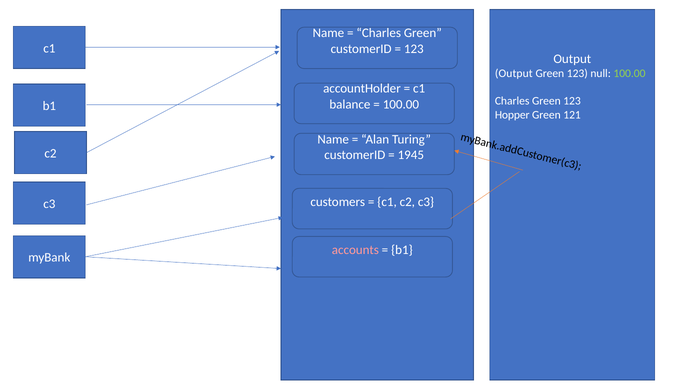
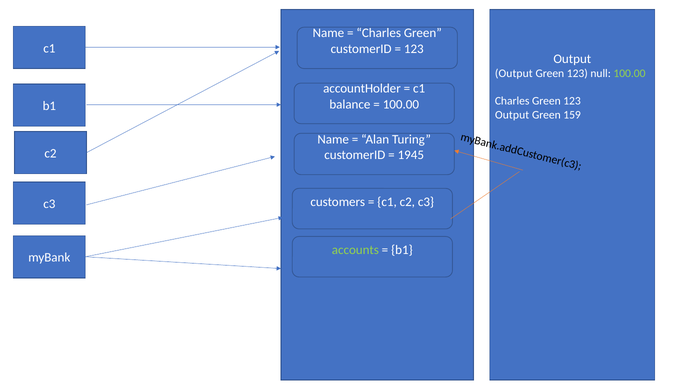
Hopper at (512, 115): Hopper -> Output
121: 121 -> 159
accounts colour: pink -> light green
